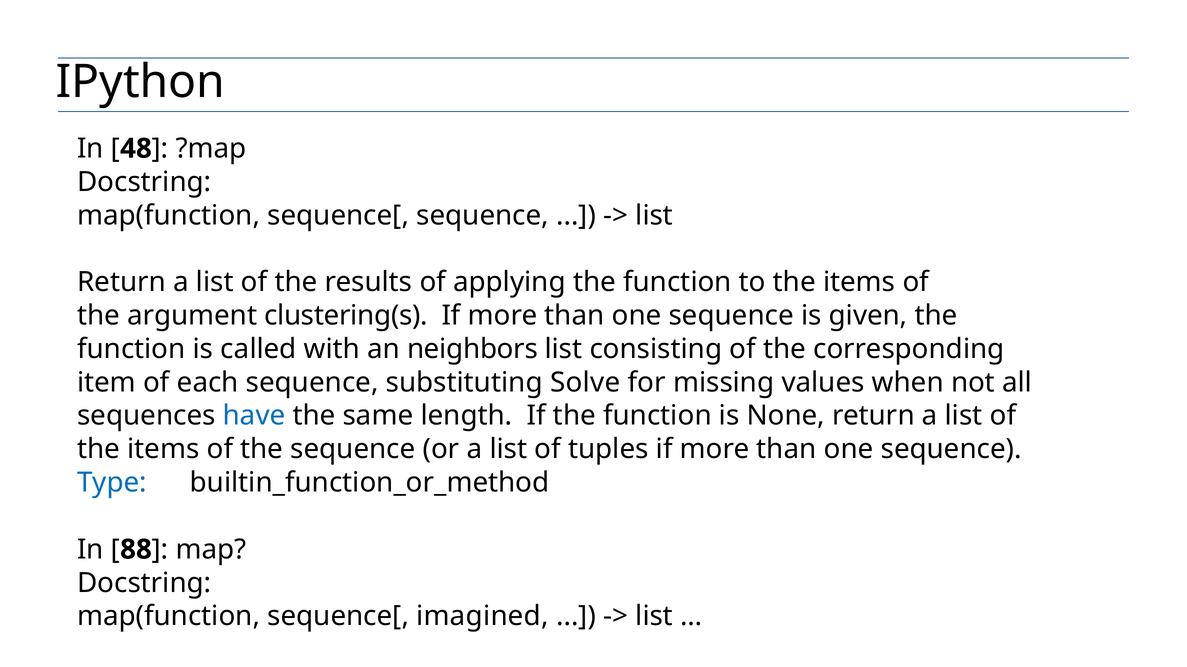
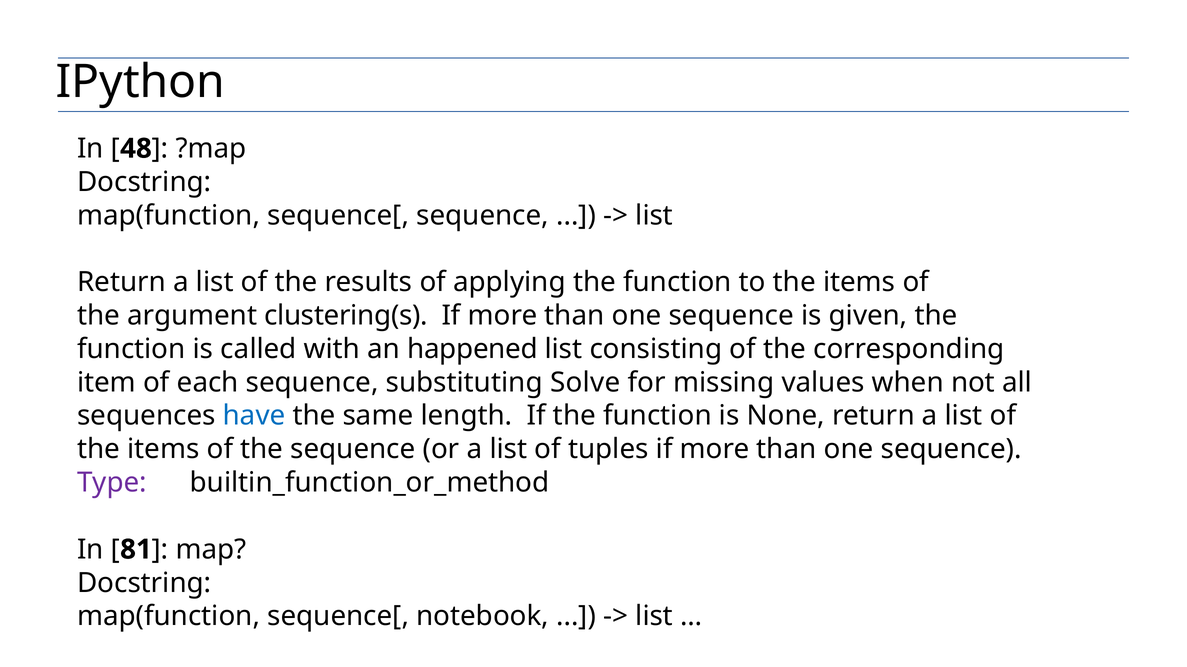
neighbors: neighbors -> happened
Type colour: blue -> purple
88: 88 -> 81
imagined: imagined -> notebook
